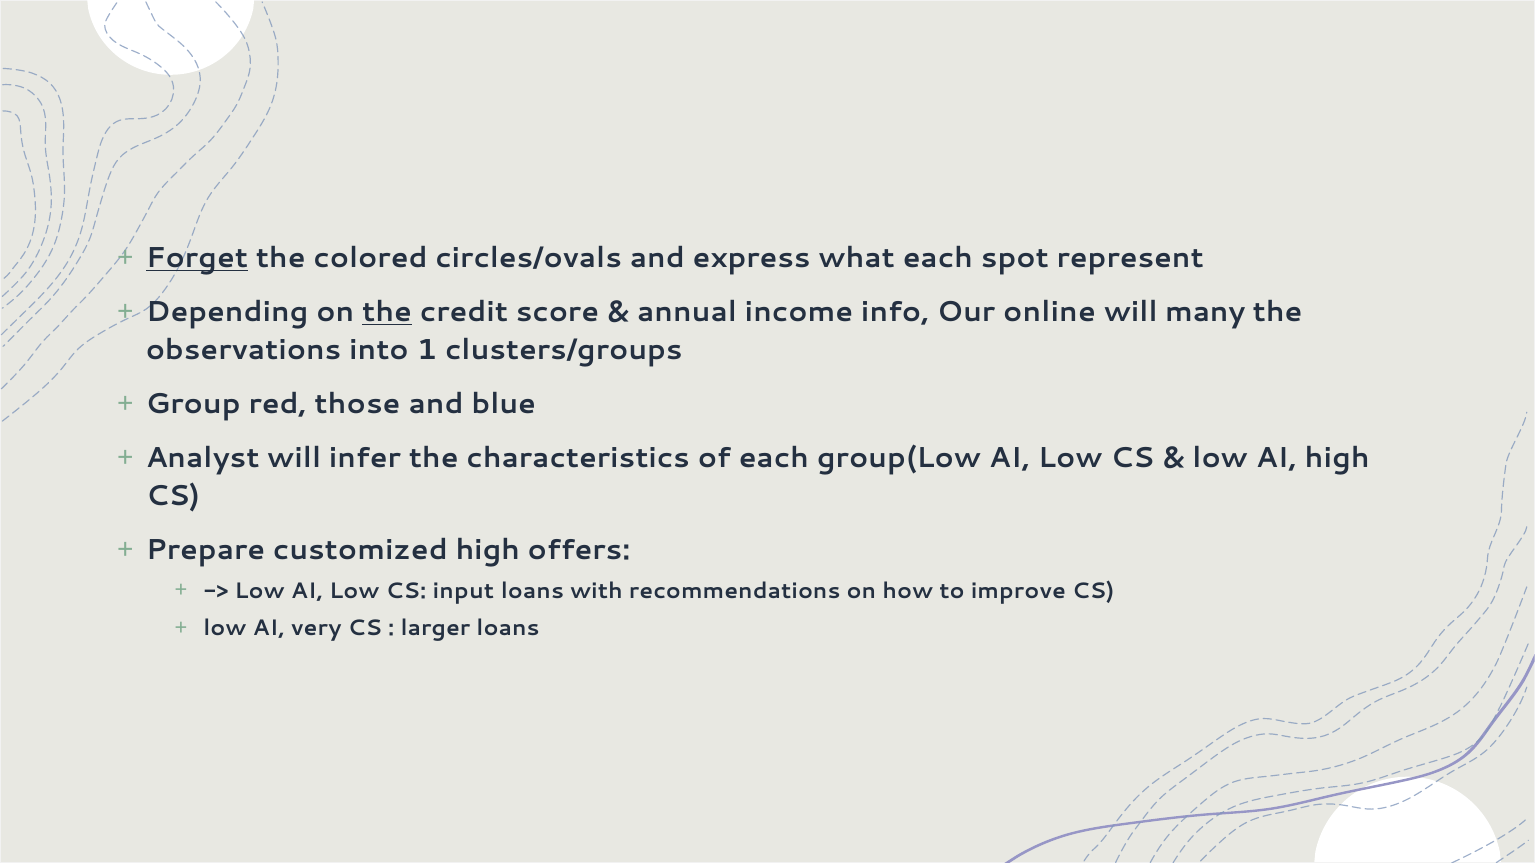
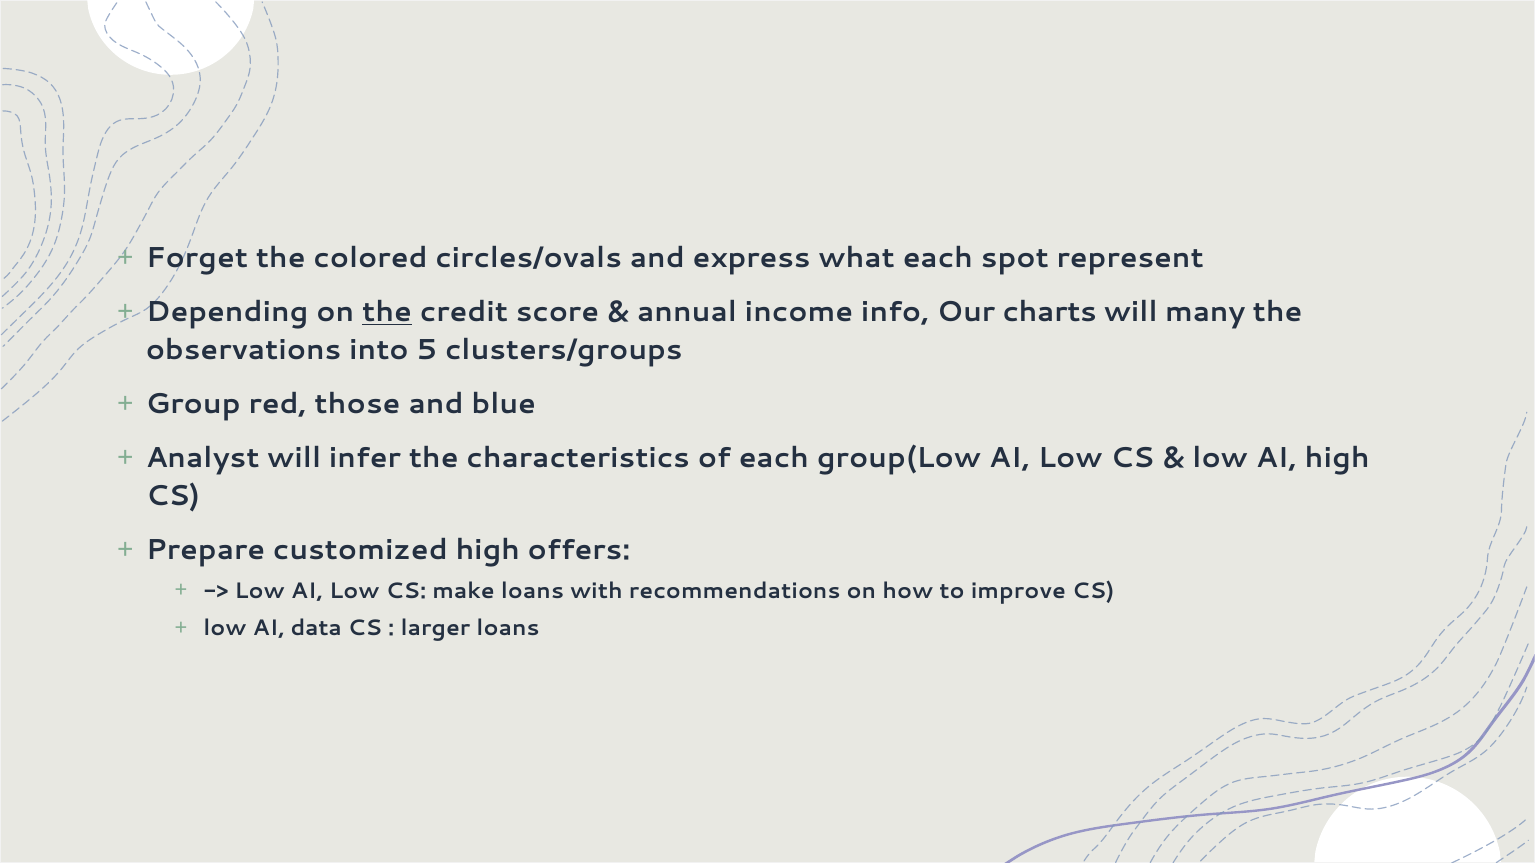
Forget underline: present -> none
online: online -> charts
1: 1 -> 5
input: input -> make
very: very -> data
